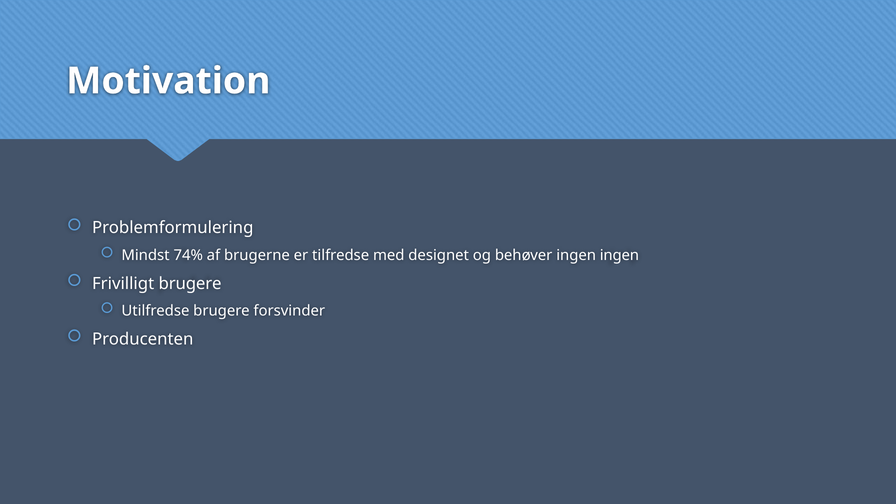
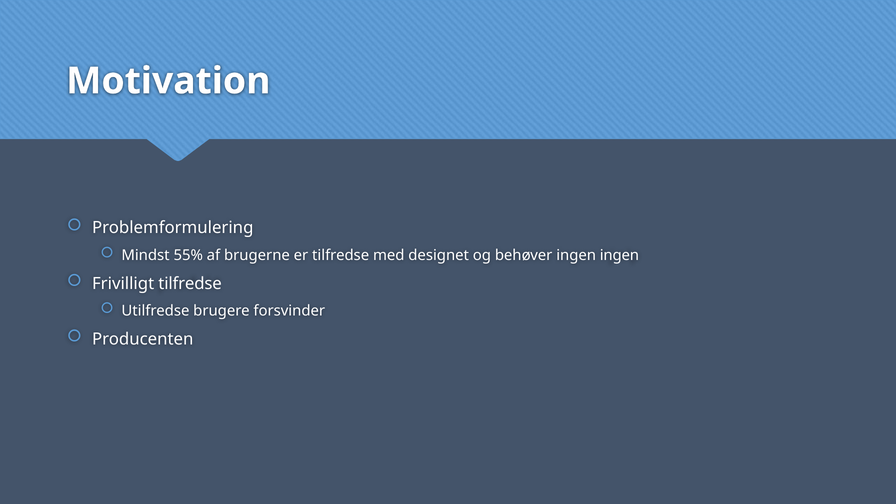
74%: 74% -> 55%
Frivilligt brugere: brugere -> tilfredse
